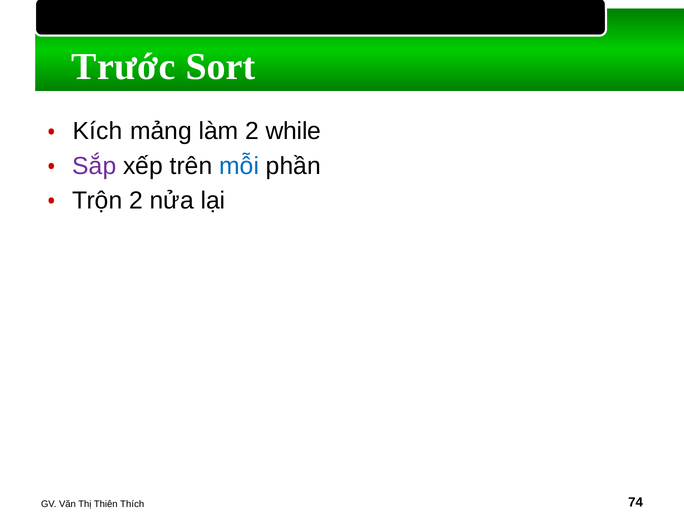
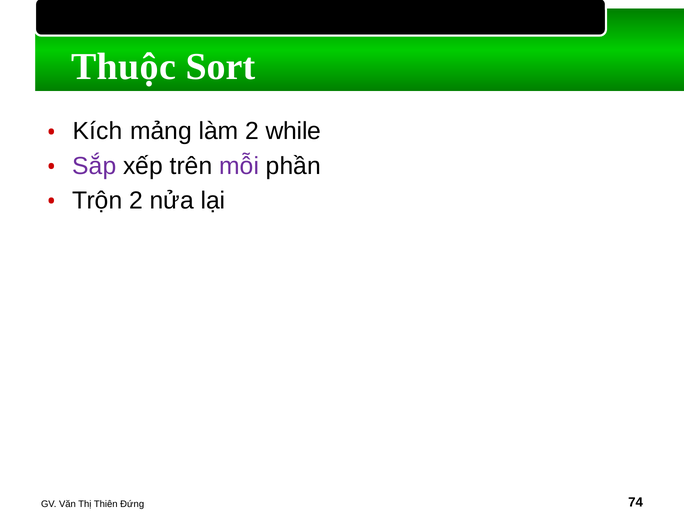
Trước: Trước -> Thuộc
mỗi colour: blue -> purple
Thích: Thích -> Đứng
